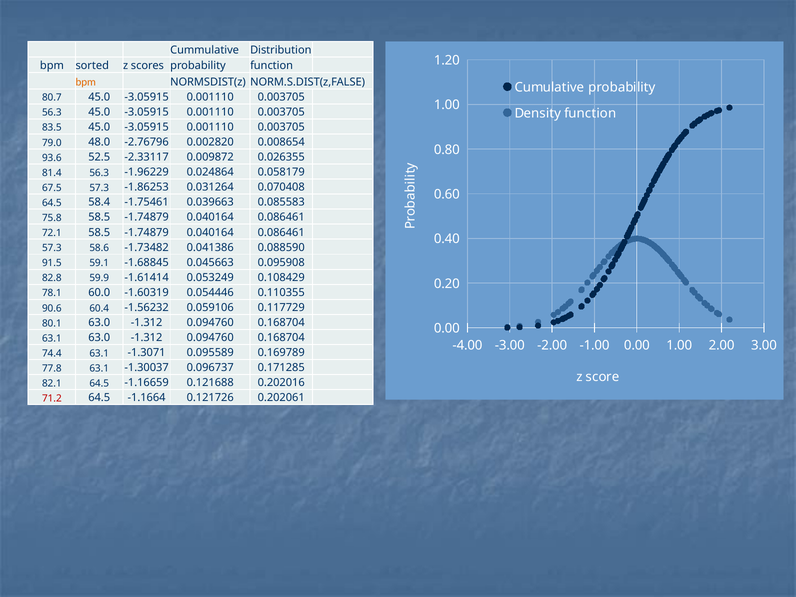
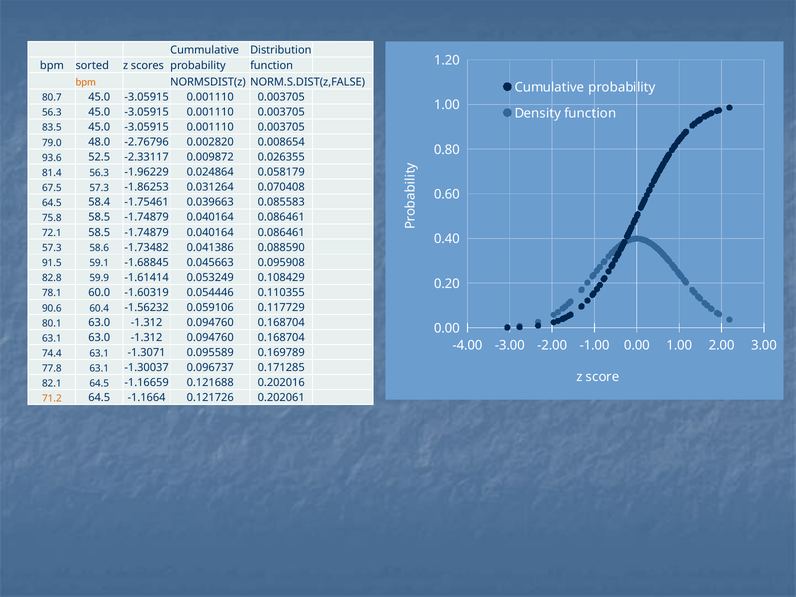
71.2 colour: red -> orange
